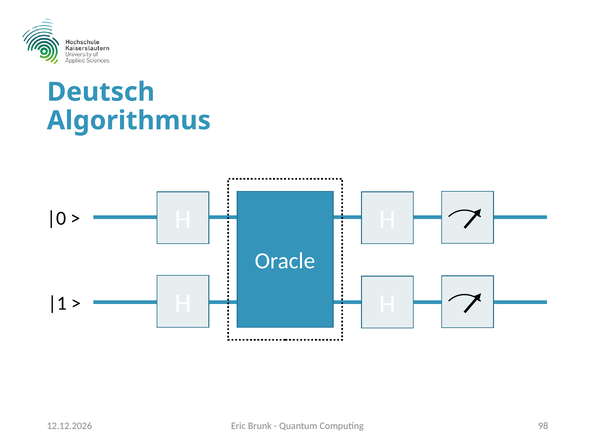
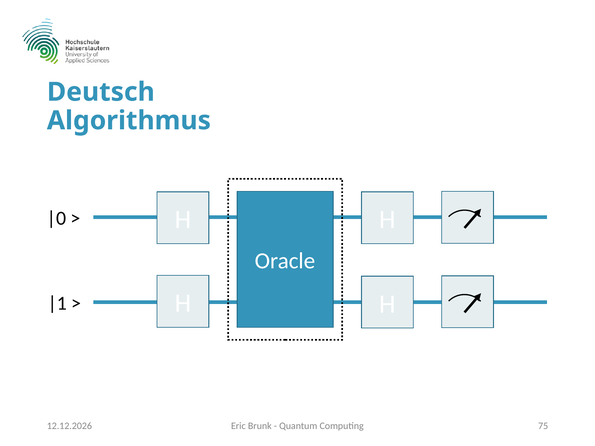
98: 98 -> 75
